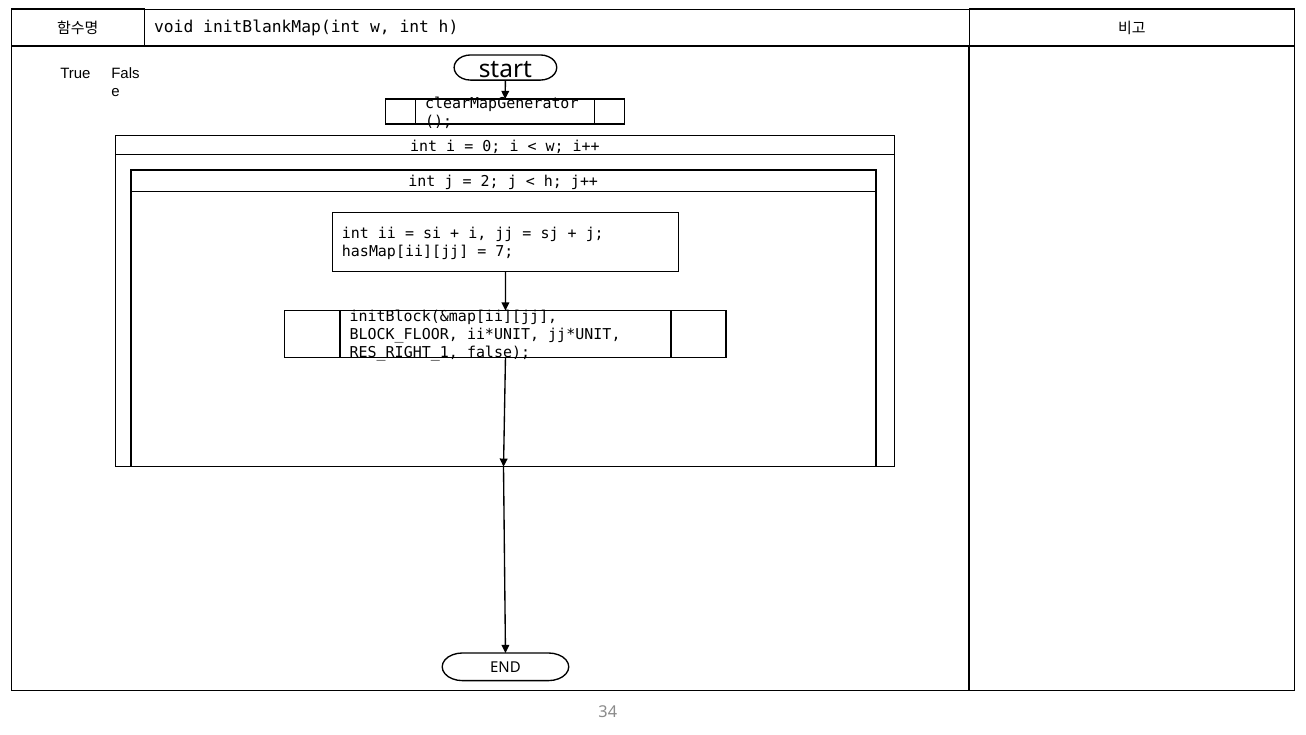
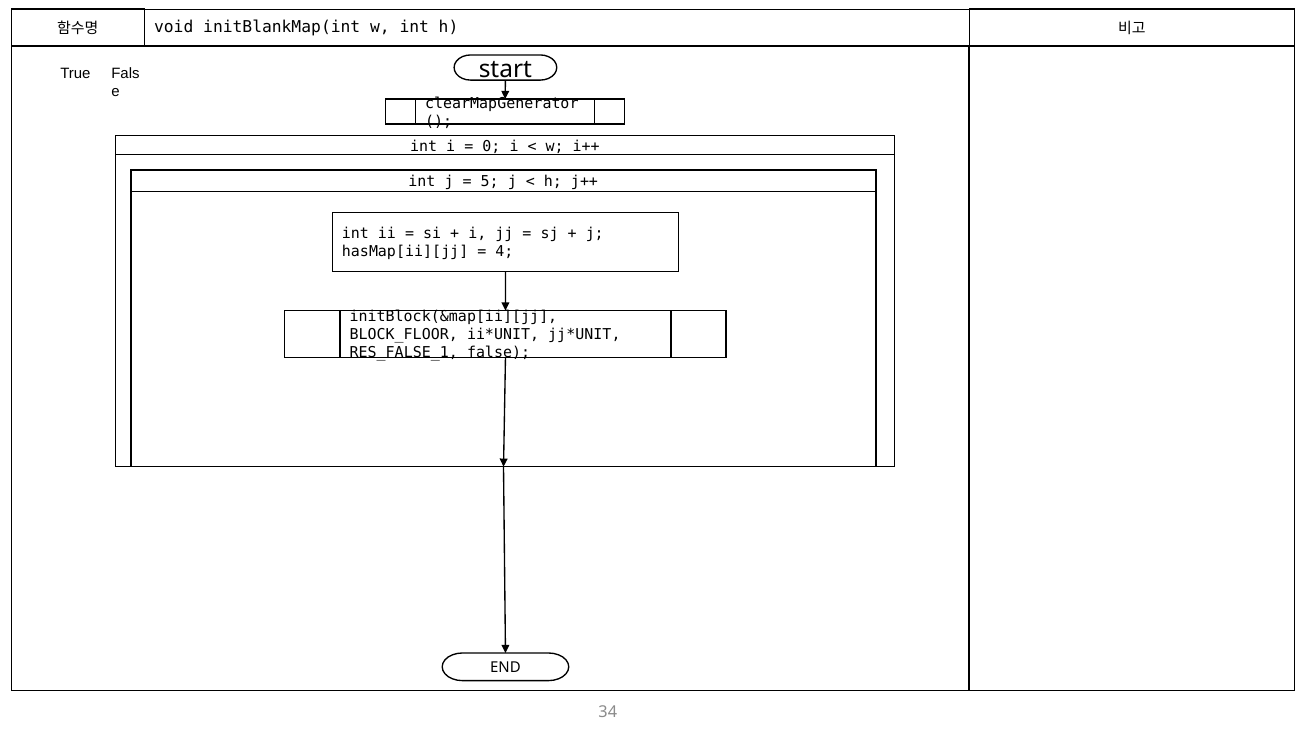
2: 2 -> 5
7: 7 -> 4
RES_RIGHT_1: RES_RIGHT_1 -> RES_FALSE_1
